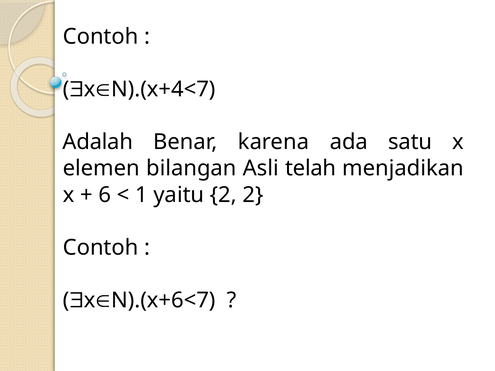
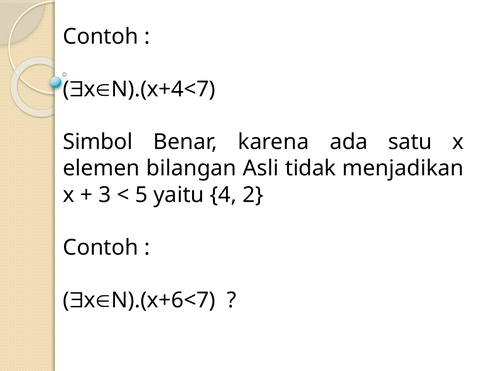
Adalah: Adalah -> Simbol
telah: telah -> tidak
6: 6 -> 3
1: 1 -> 5
yaitu 2: 2 -> 4
